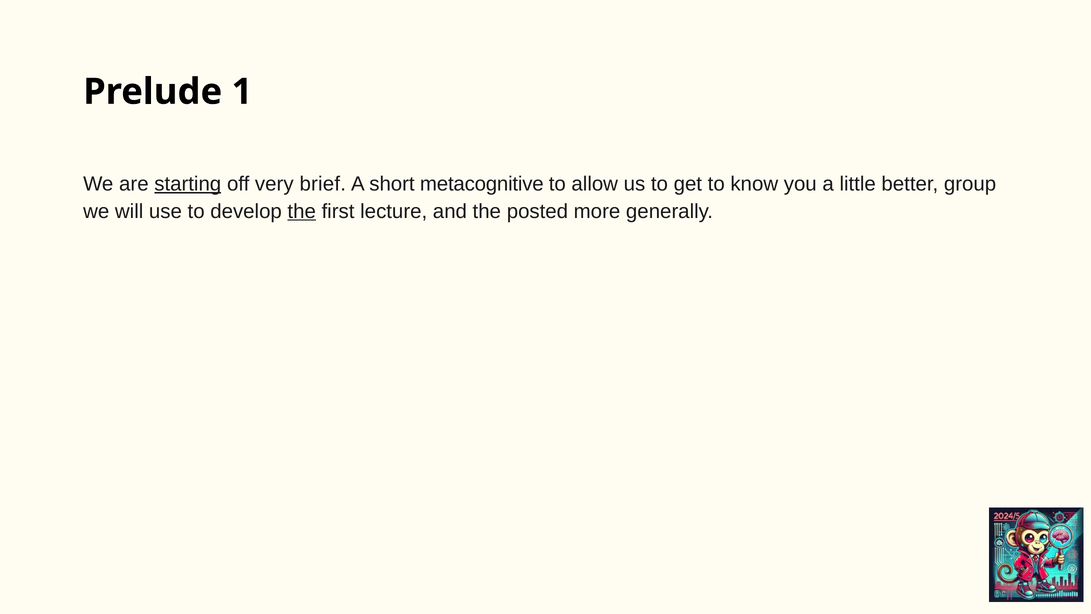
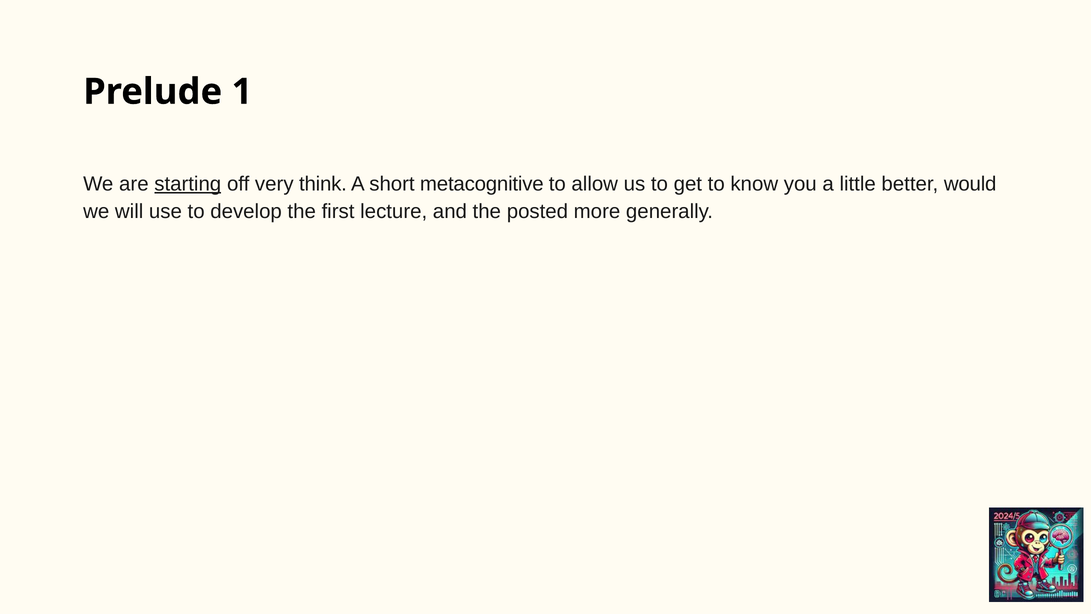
brief: brief -> think
group: group -> would
the at (302, 211) underline: present -> none
